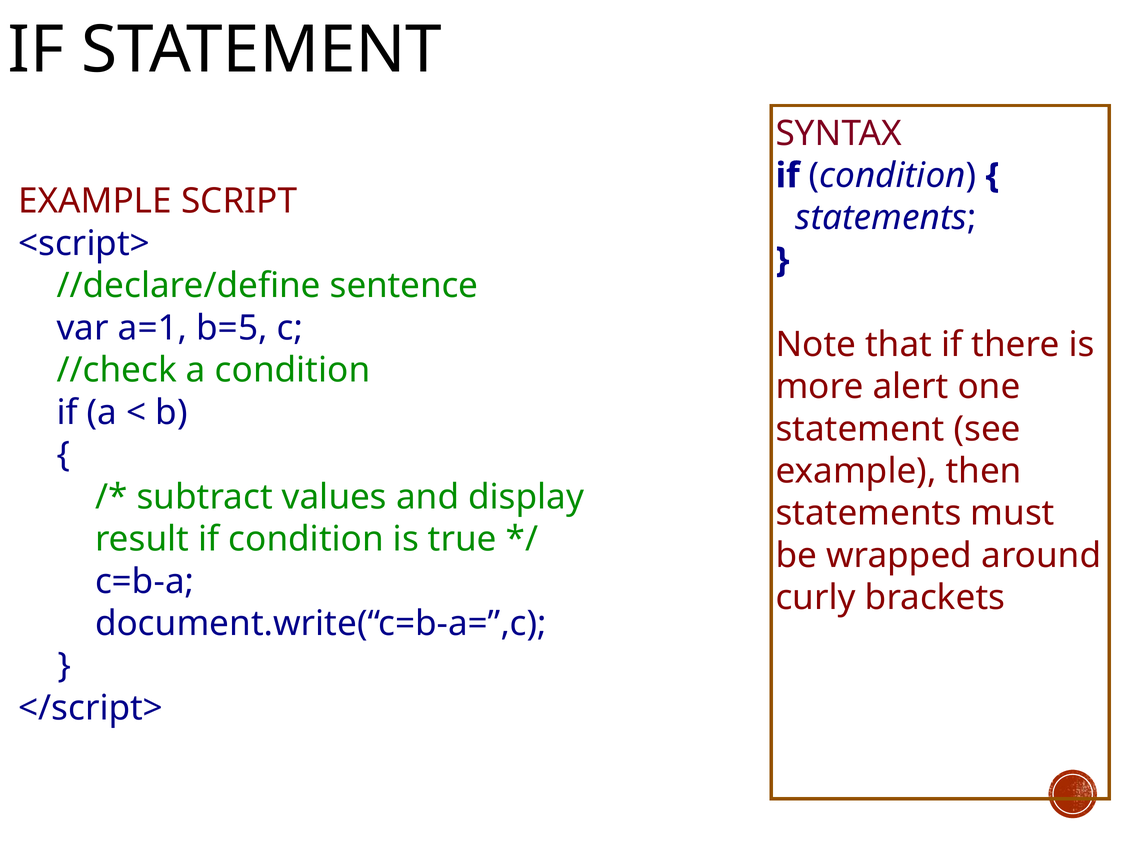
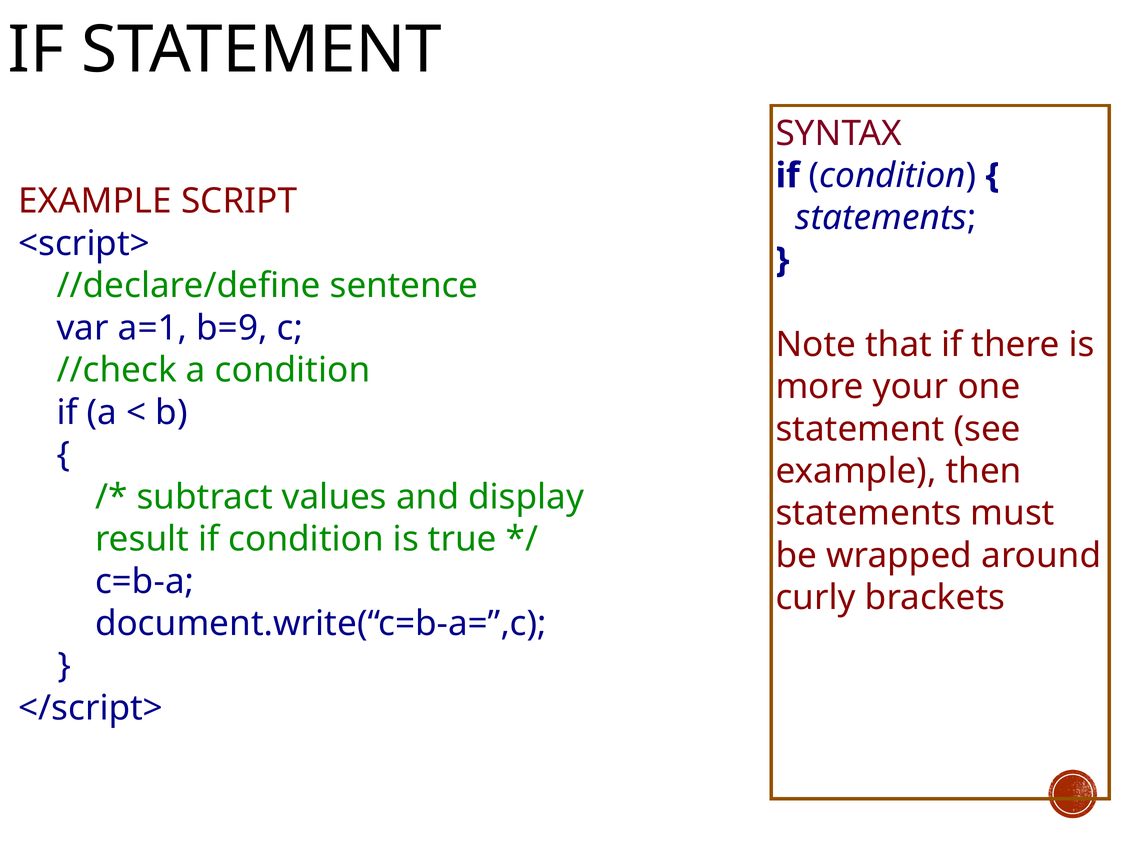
b=5: b=5 -> b=9
alert: alert -> your
